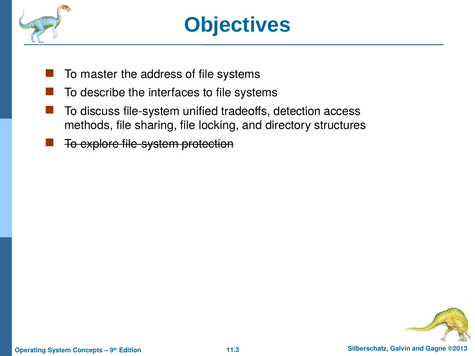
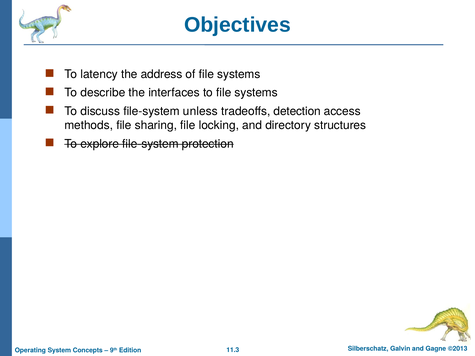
master: master -> latency
unified: unified -> unless
